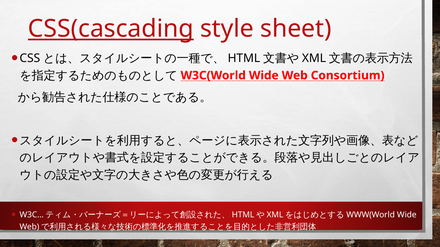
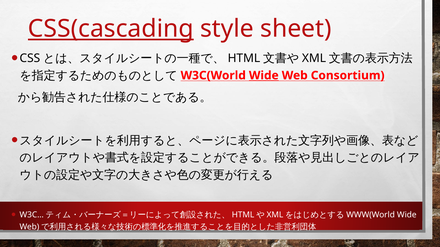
Wide at (264, 76) underline: none -> present
